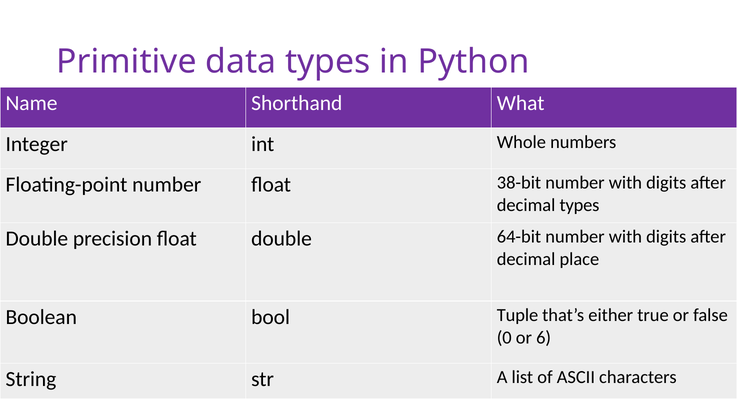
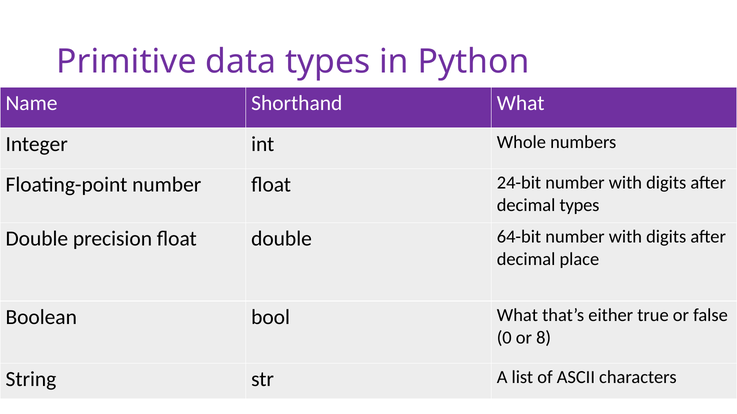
38-bit: 38-bit -> 24-bit
bool Tuple: Tuple -> What
6: 6 -> 8
